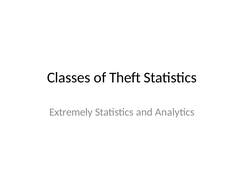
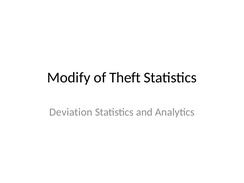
Classes: Classes -> Modify
Extremely: Extremely -> Deviation
